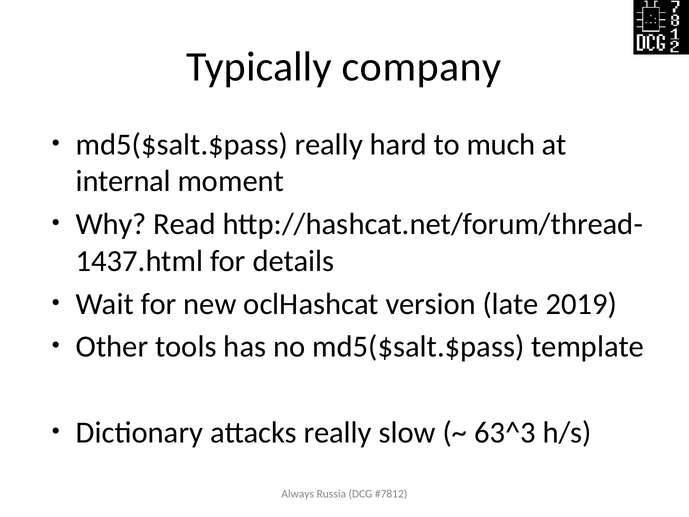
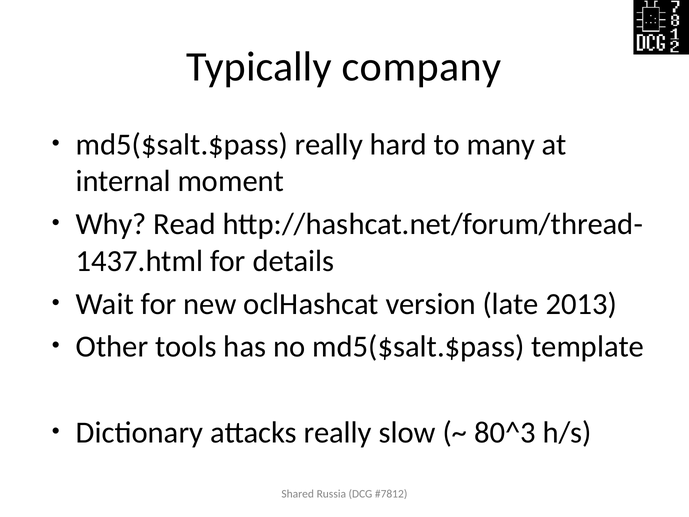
much: much -> many
2019: 2019 -> 2013
63^3: 63^3 -> 80^3
Always: Always -> Shared
